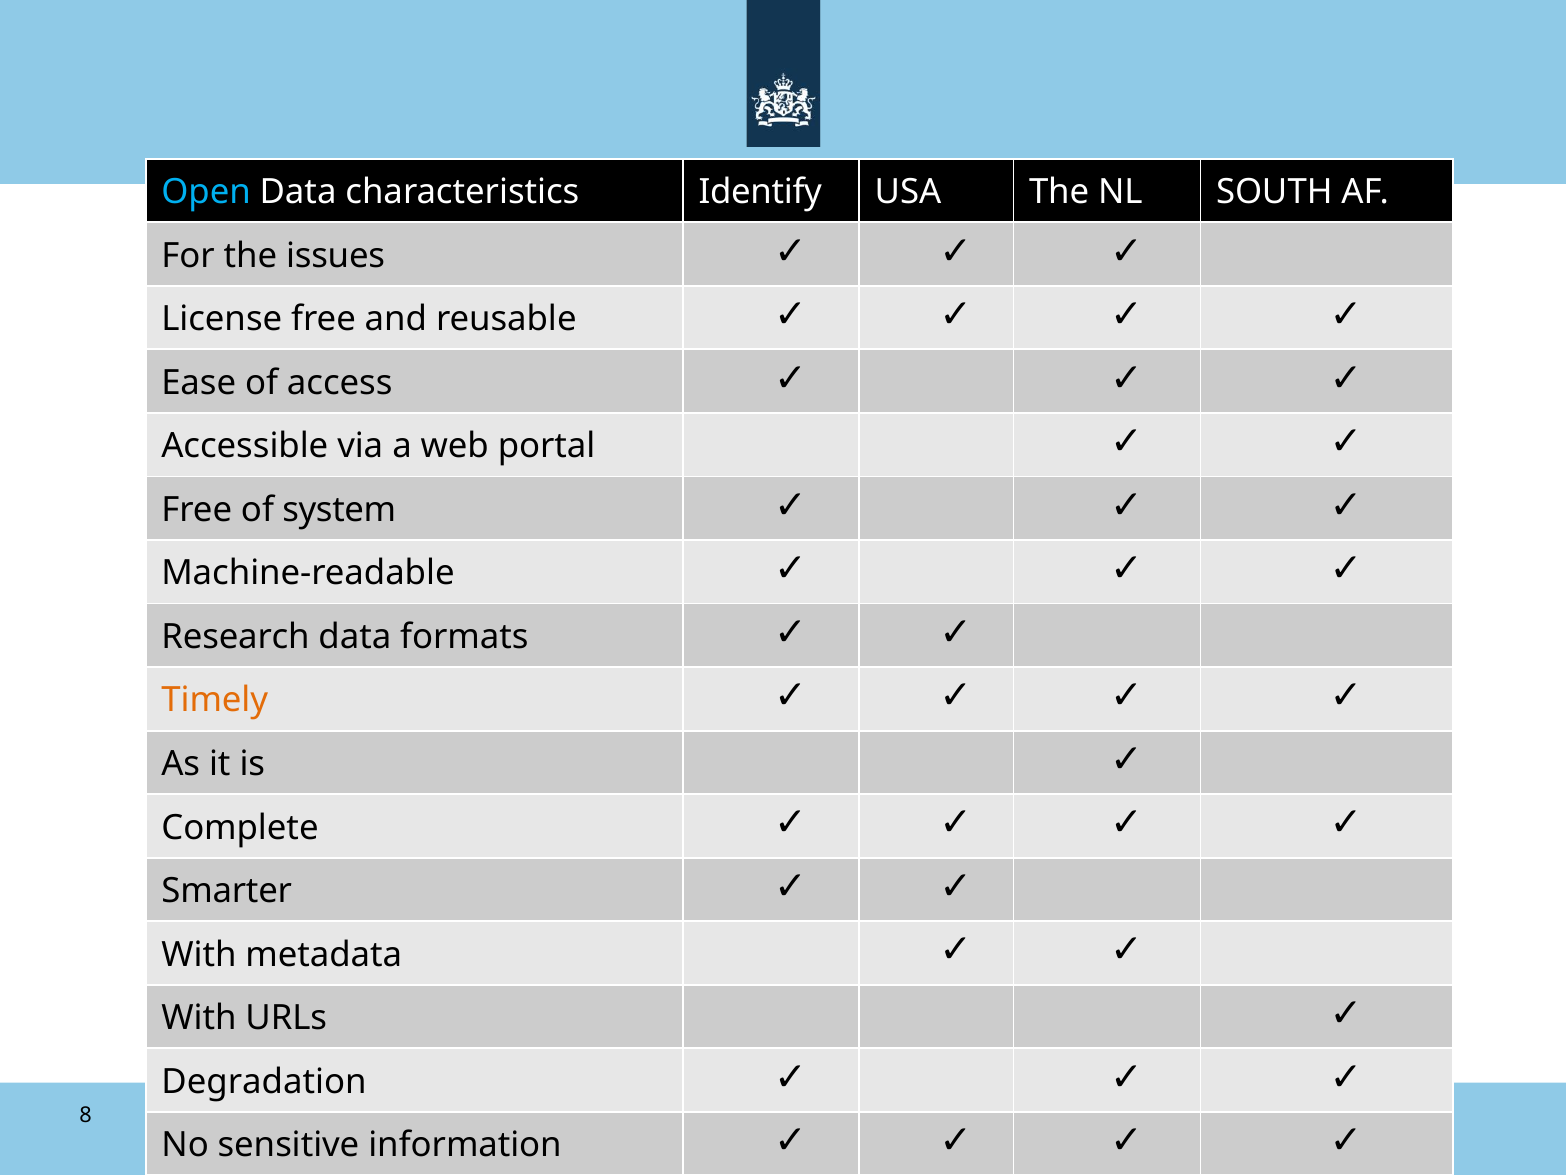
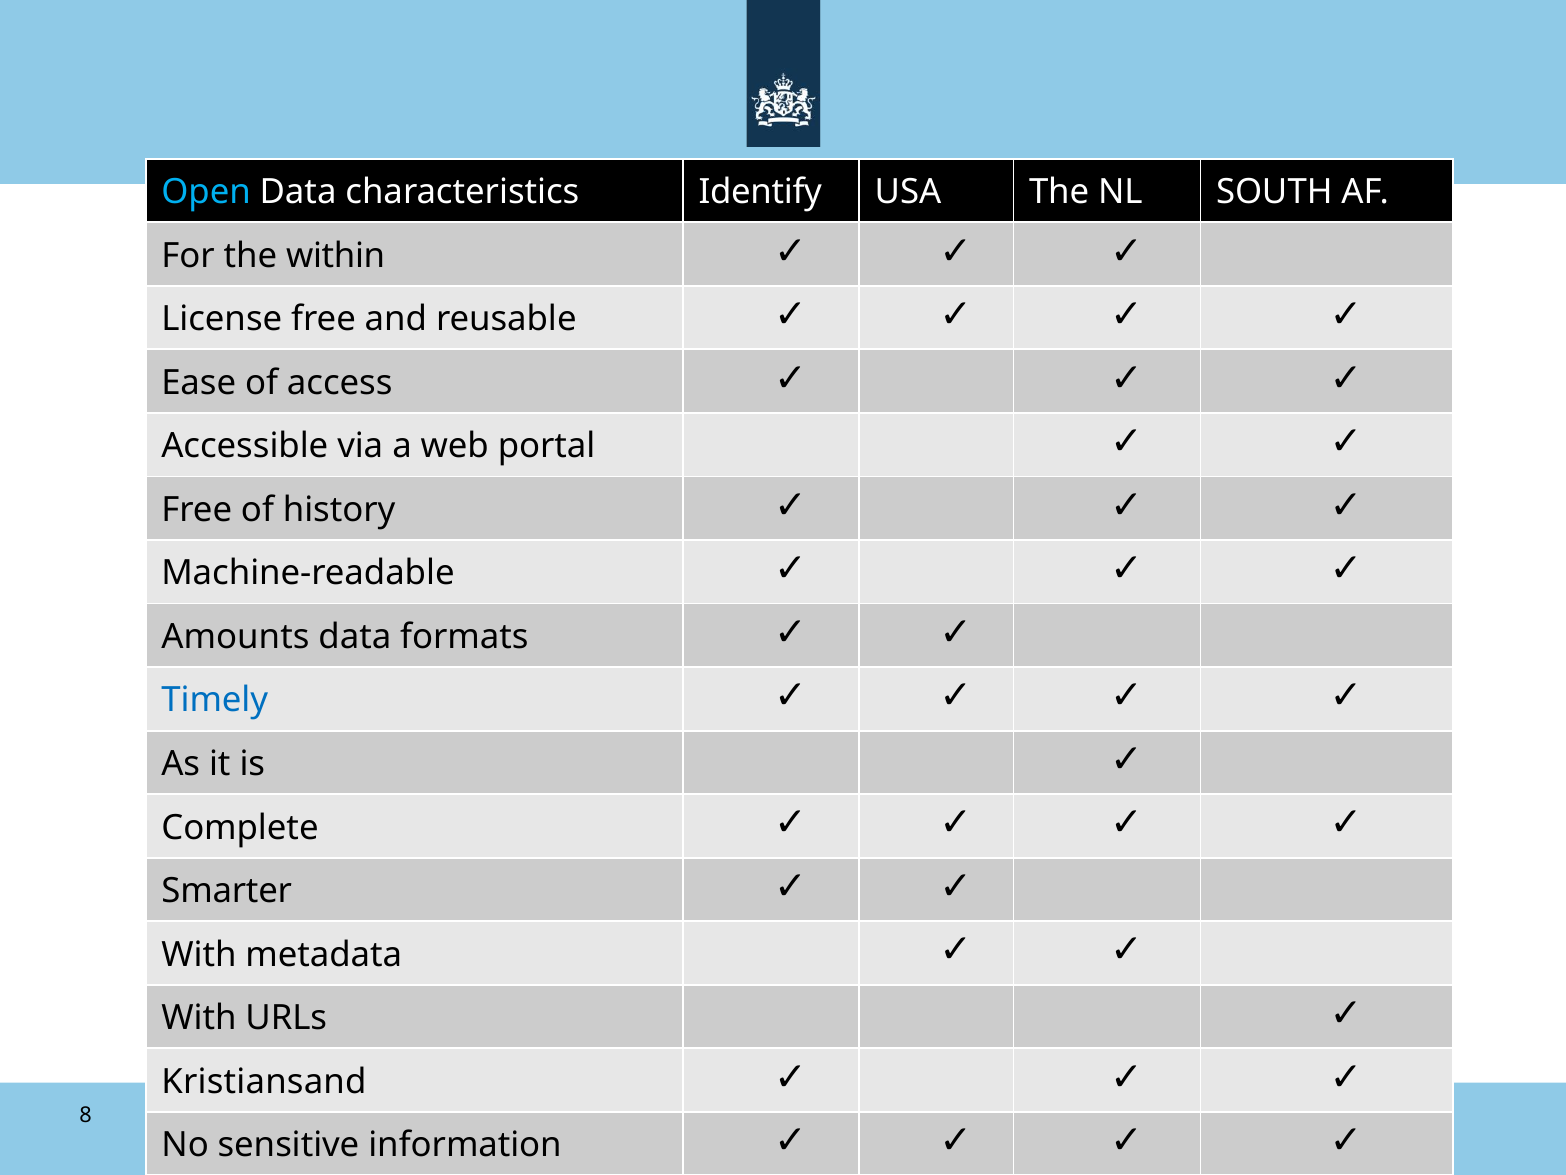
issues: issues -> within
system: system -> history
Research: Research -> Amounts
Timely colour: orange -> blue
Degradation: Degradation -> Kristiansand
